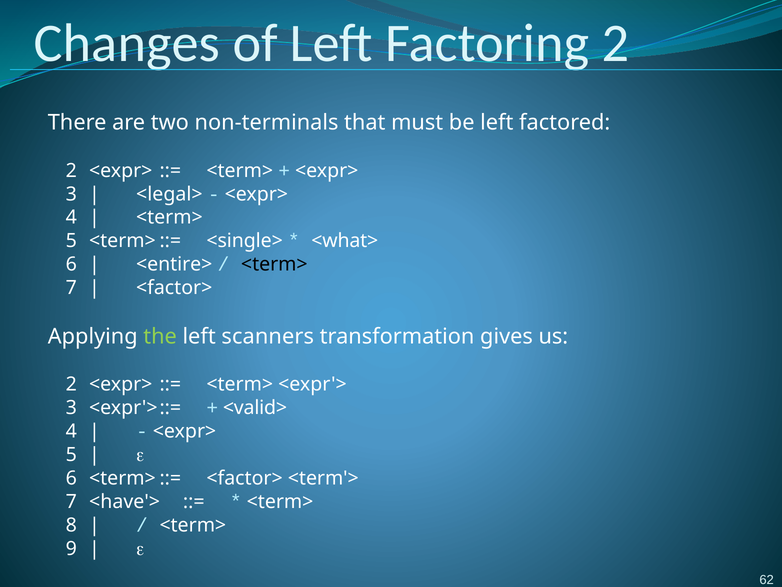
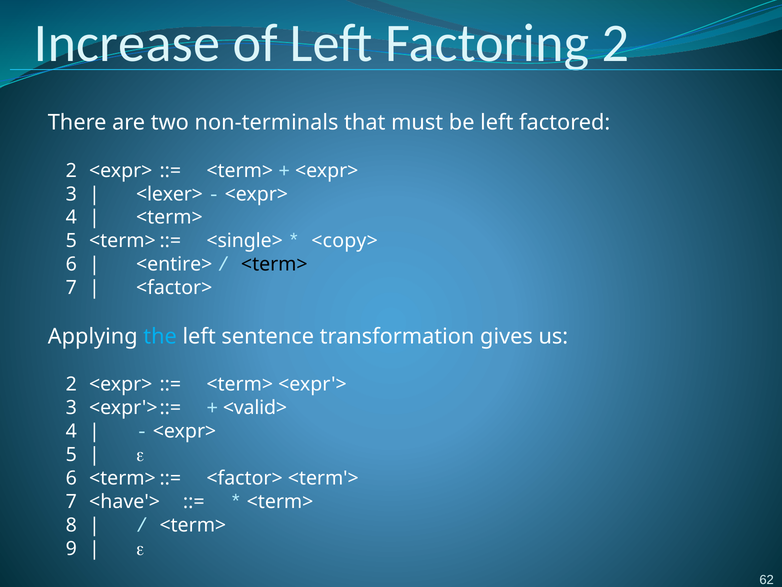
Changes: Changes -> Increase
<legal>: <legal> -> <lexer>
<what>: <what> -> <copy>
the colour: light green -> light blue
scanners: scanners -> sentence
